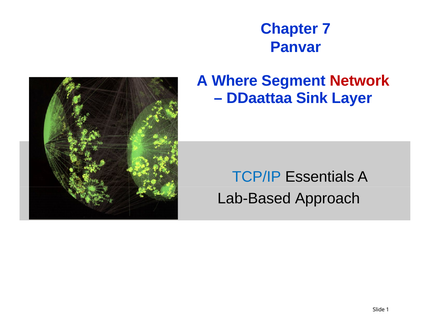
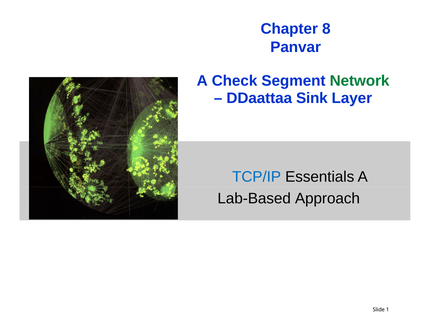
7: 7 -> 8
Where: Where -> Check
Network colour: red -> green
